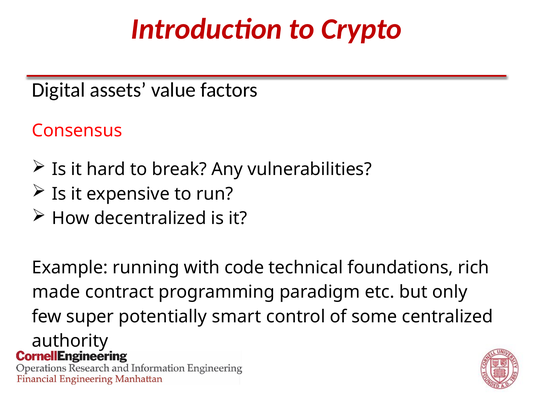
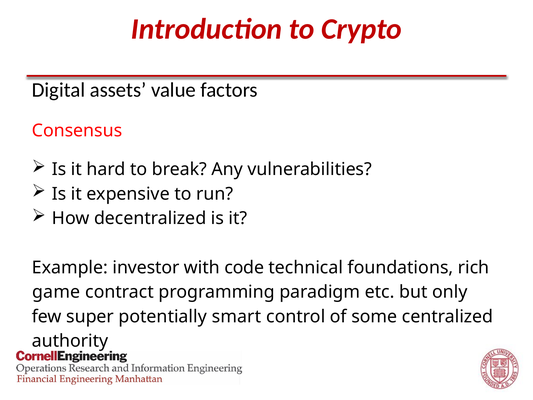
running: running -> investor
made: made -> game
